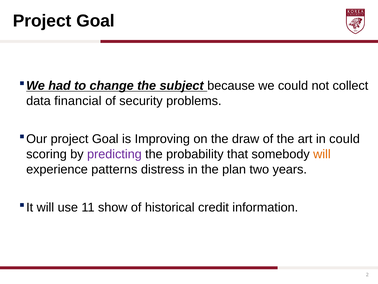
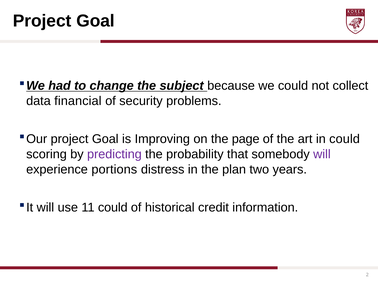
draw: draw -> page
will at (322, 154) colour: orange -> purple
patterns: patterns -> portions
11 show: show -> could
